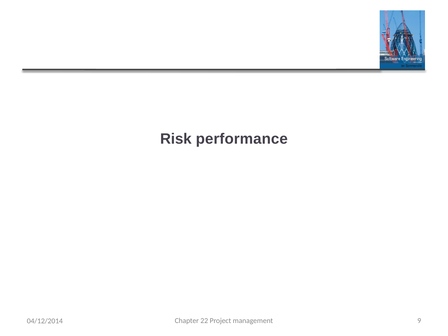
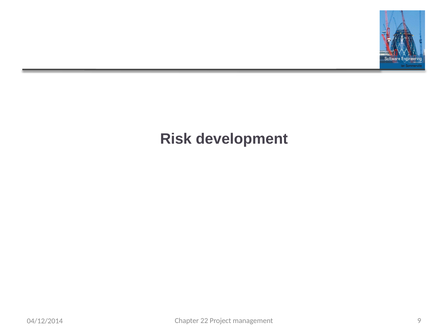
performance: performance -> development
